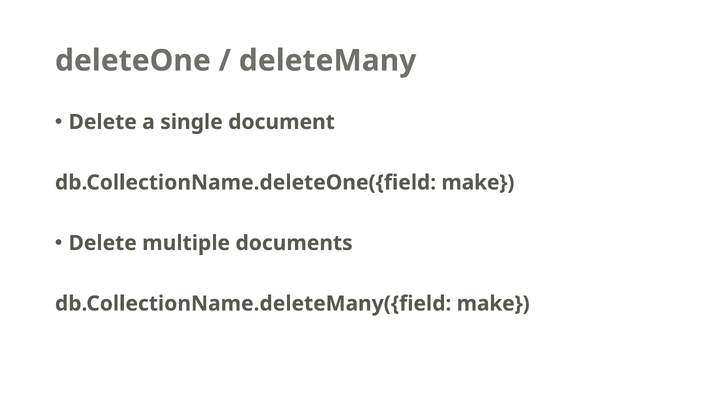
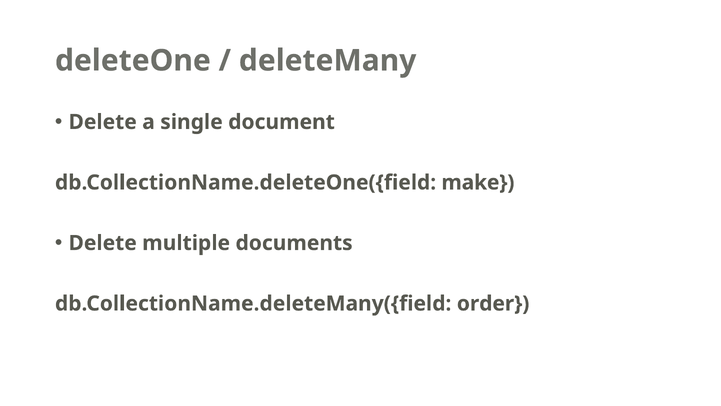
db.CollectionName.deleteMany({field make: make -> order
